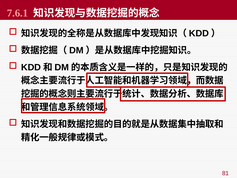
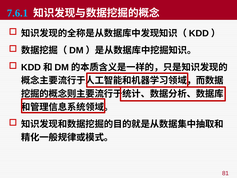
7.6.1 colour: pink -> light blue
